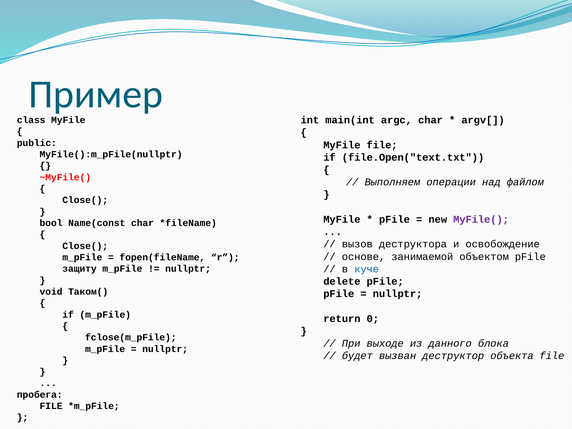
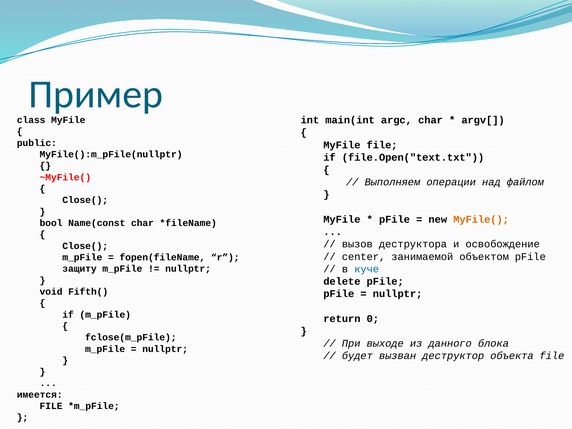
MyFile( colour: purple -> orange
основе: основе -> center
Таком(: Таком( -> Fifth(
пробега: пробега -> имеется
